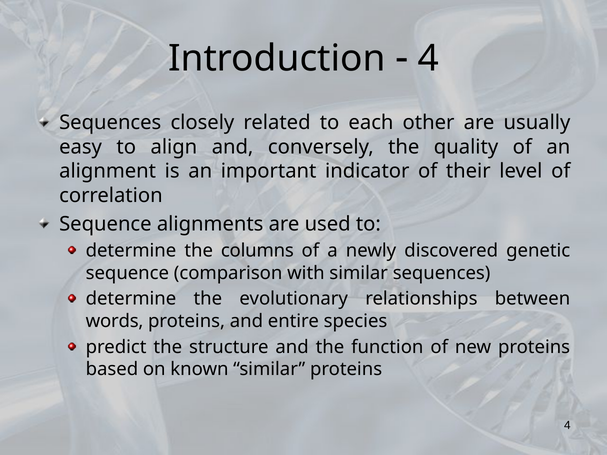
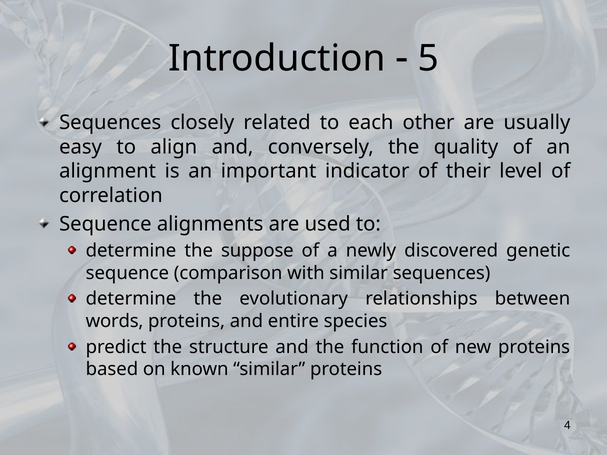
4 at (428, 59): 4 -> 5
columns: columns -> suppose
